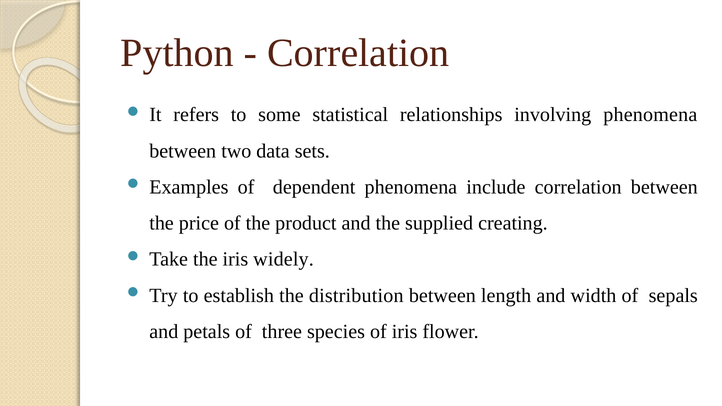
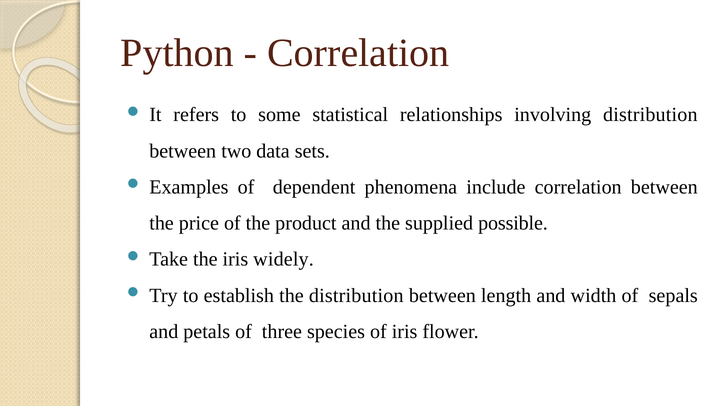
involving phenomena: phenomena -> distribution
creating: creating -> possible
